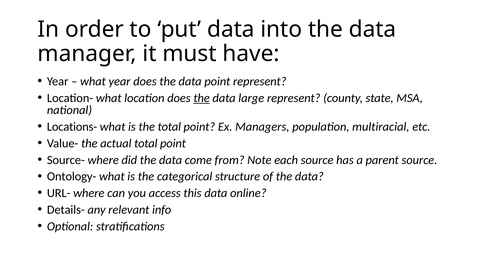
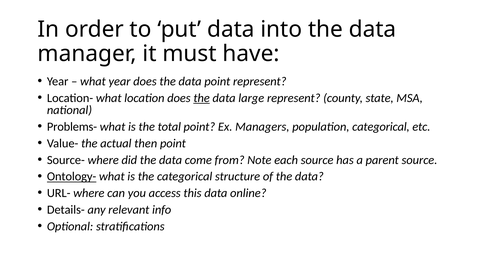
Locations-: Locations- -> Problems-
population multiracial: multiracial -> categorical
actual total: total -> then
Ontology- underline: none -> present
